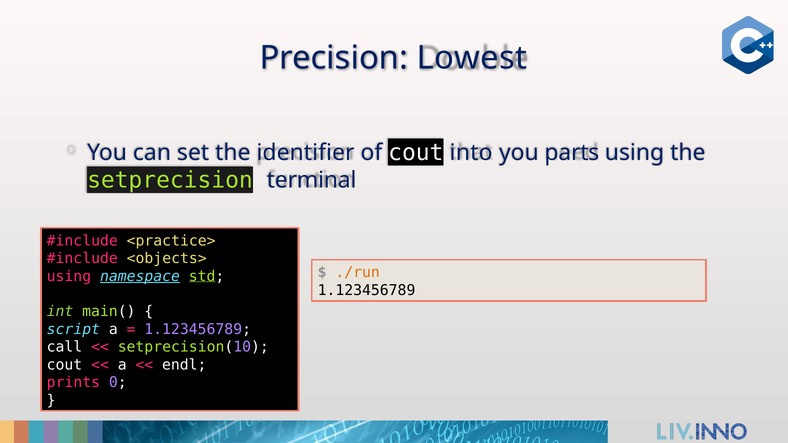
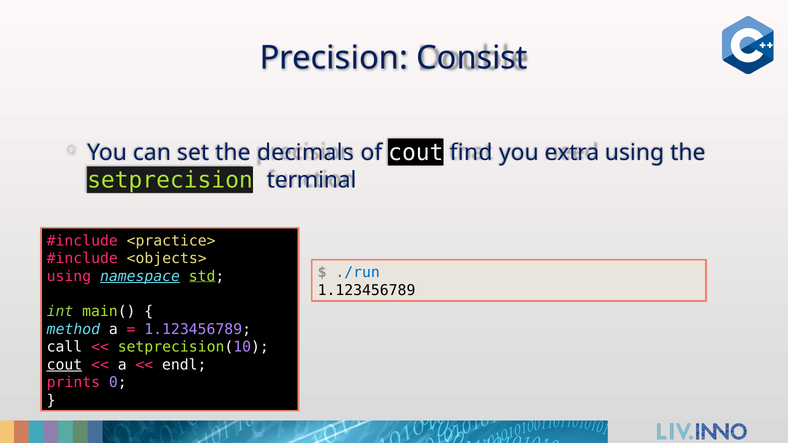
Lowest: Lowest -> Consist
identifier: identifier -> decimals
into: into -> find
parts: parts -> extra
./run colour: orange -> blue
script: script -> method
cout at (65, 365) underline: none -> present
